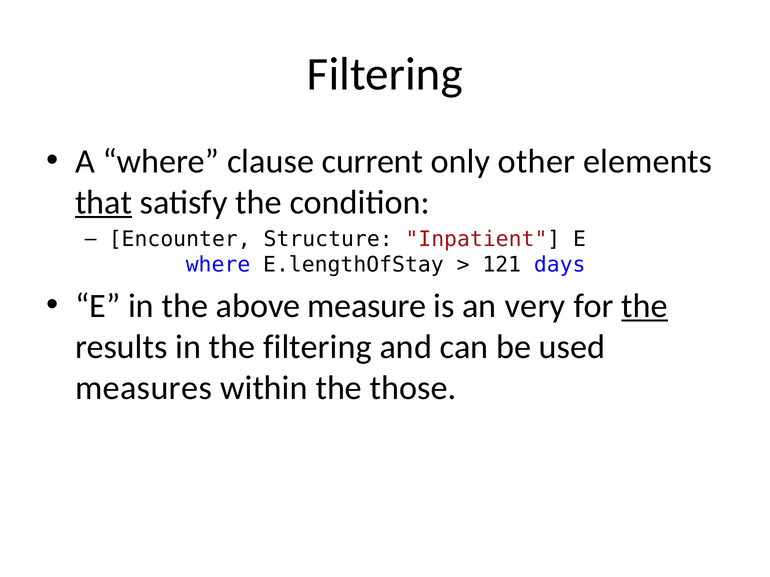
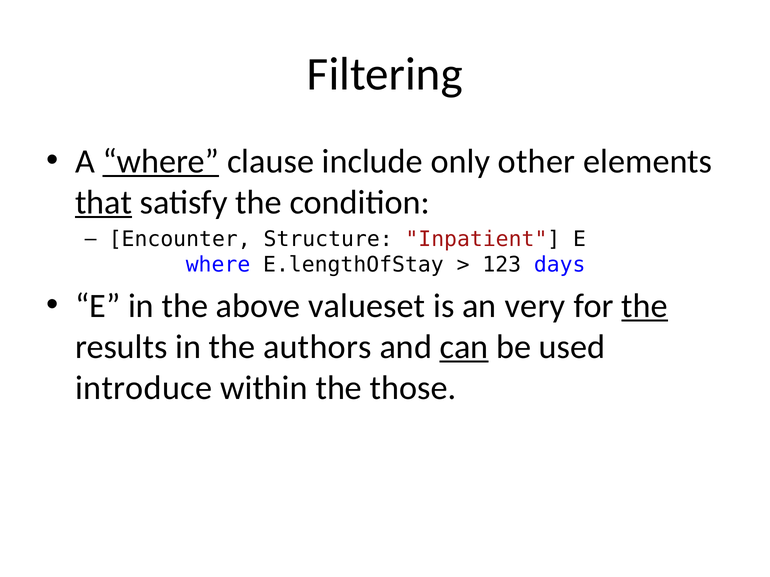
where at (161, 162) underline: none -> present
current: current -> include
121: 121 -> 123
measure: measure -> valueset
the filtering: filtering -> authors
can underline: none -> present
measures: measures -> introduce
